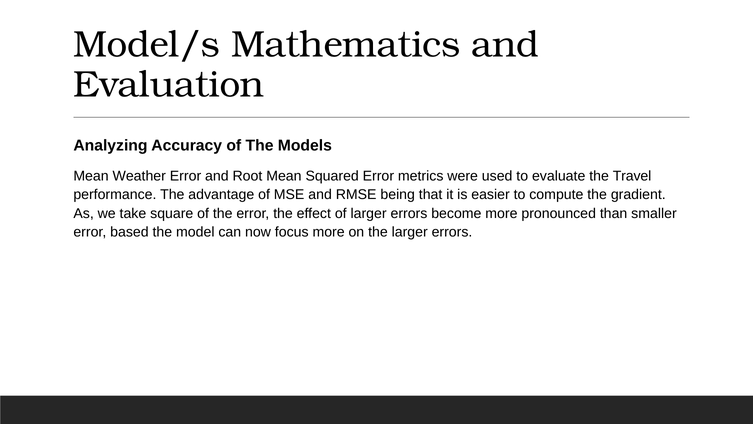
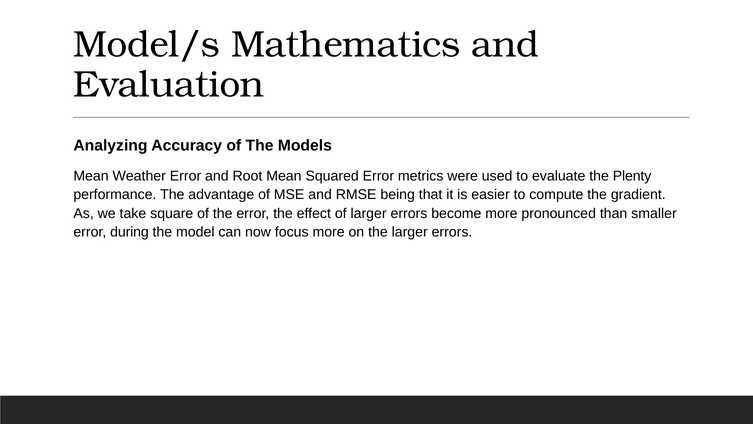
Travel: Travel -> Plenty
based: based -> during
